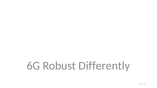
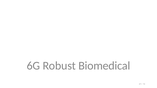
Differently: Differently -> Biomedical
